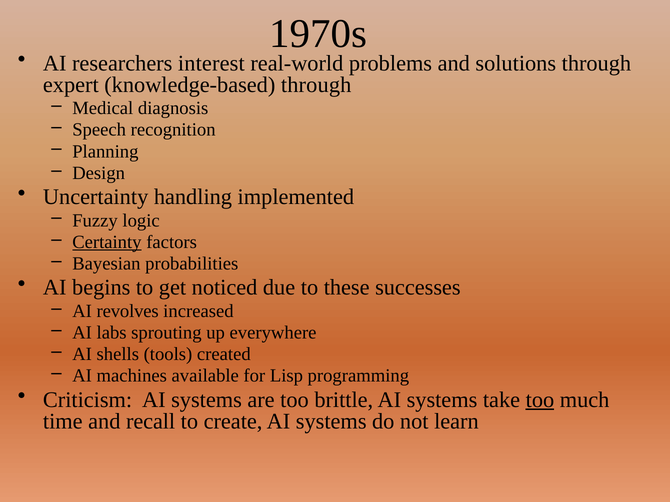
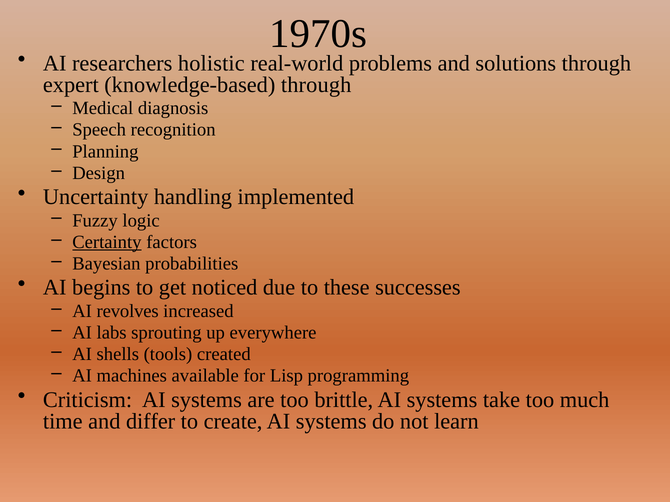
interest: interest -> holistic
too at (540, 400) underline: present -> none
recall: recall -> differ
